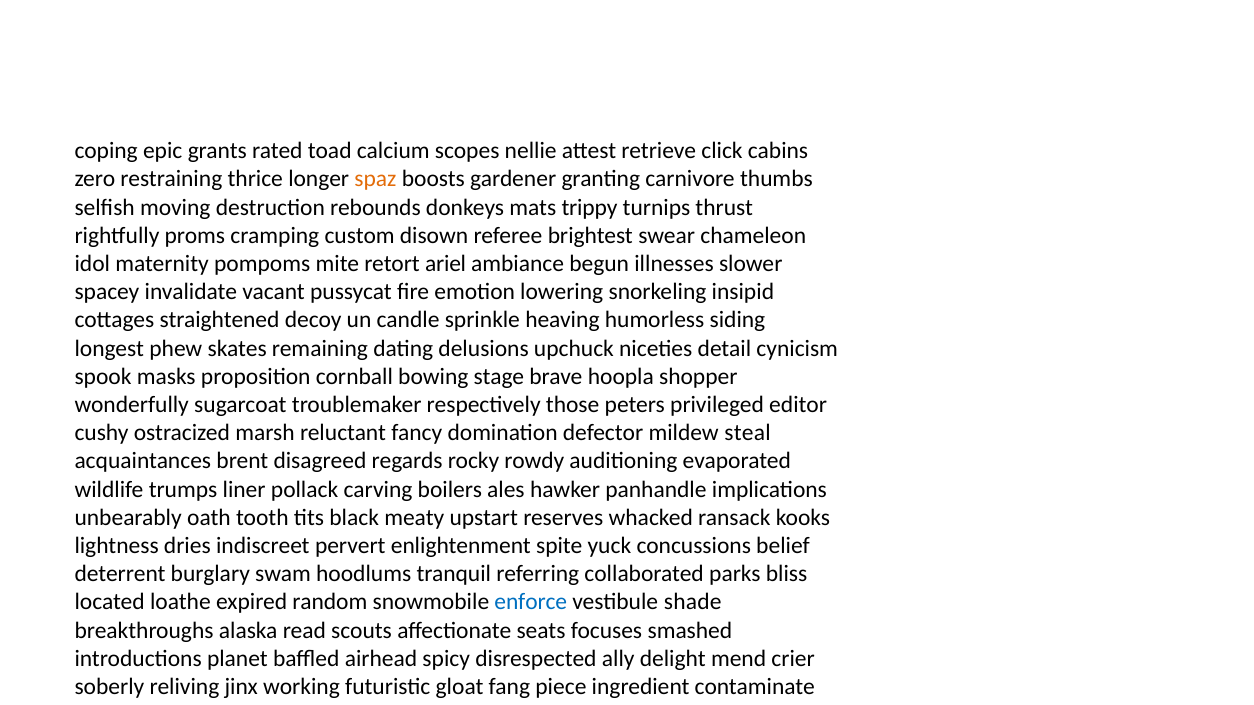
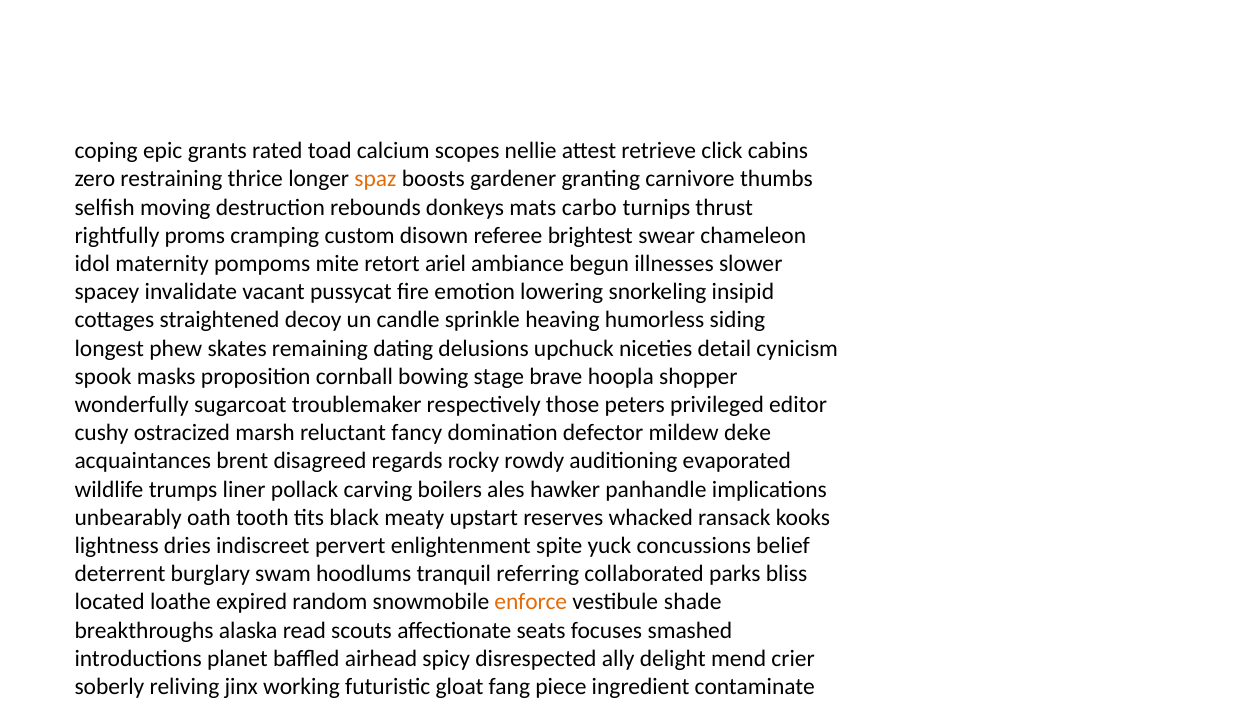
trippy: trippy -> carbo
steal: steal -> deke
enforce colour: blue -> orange
